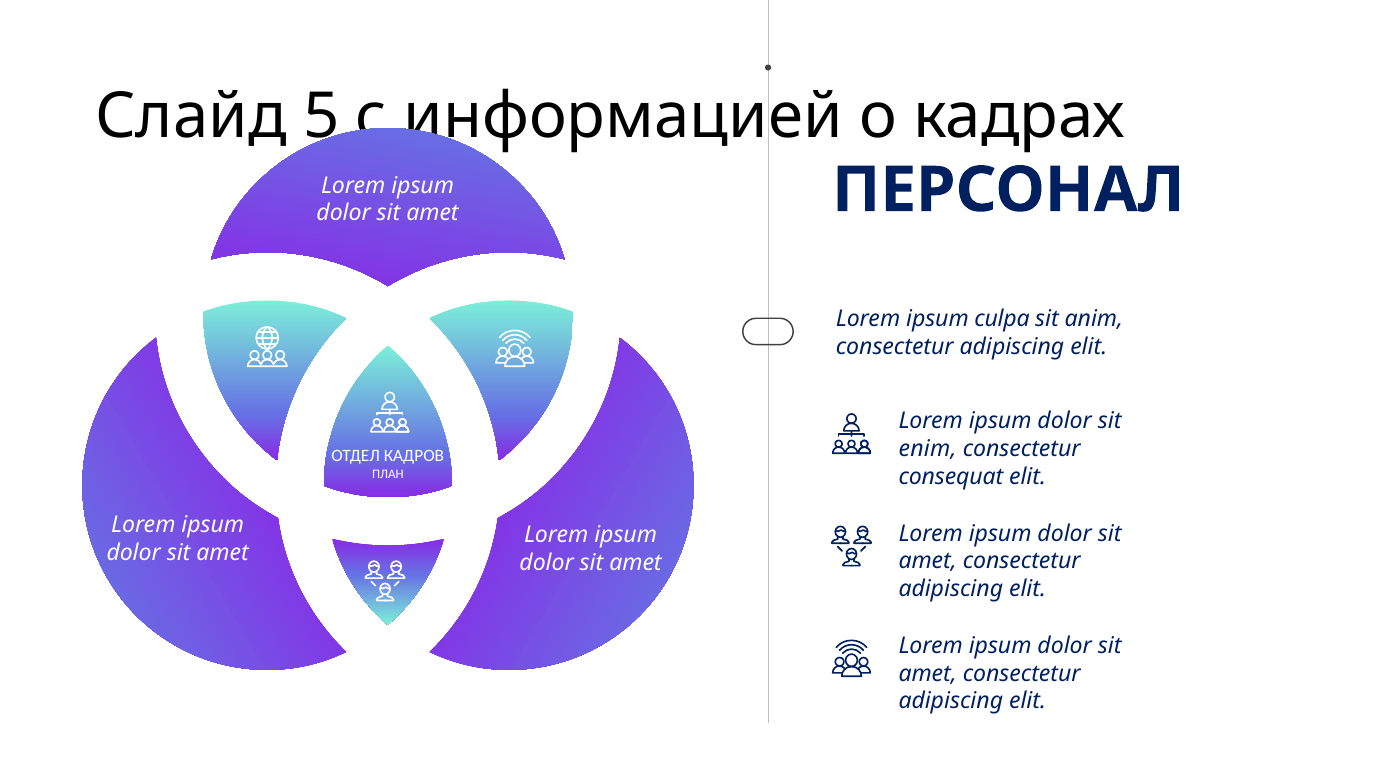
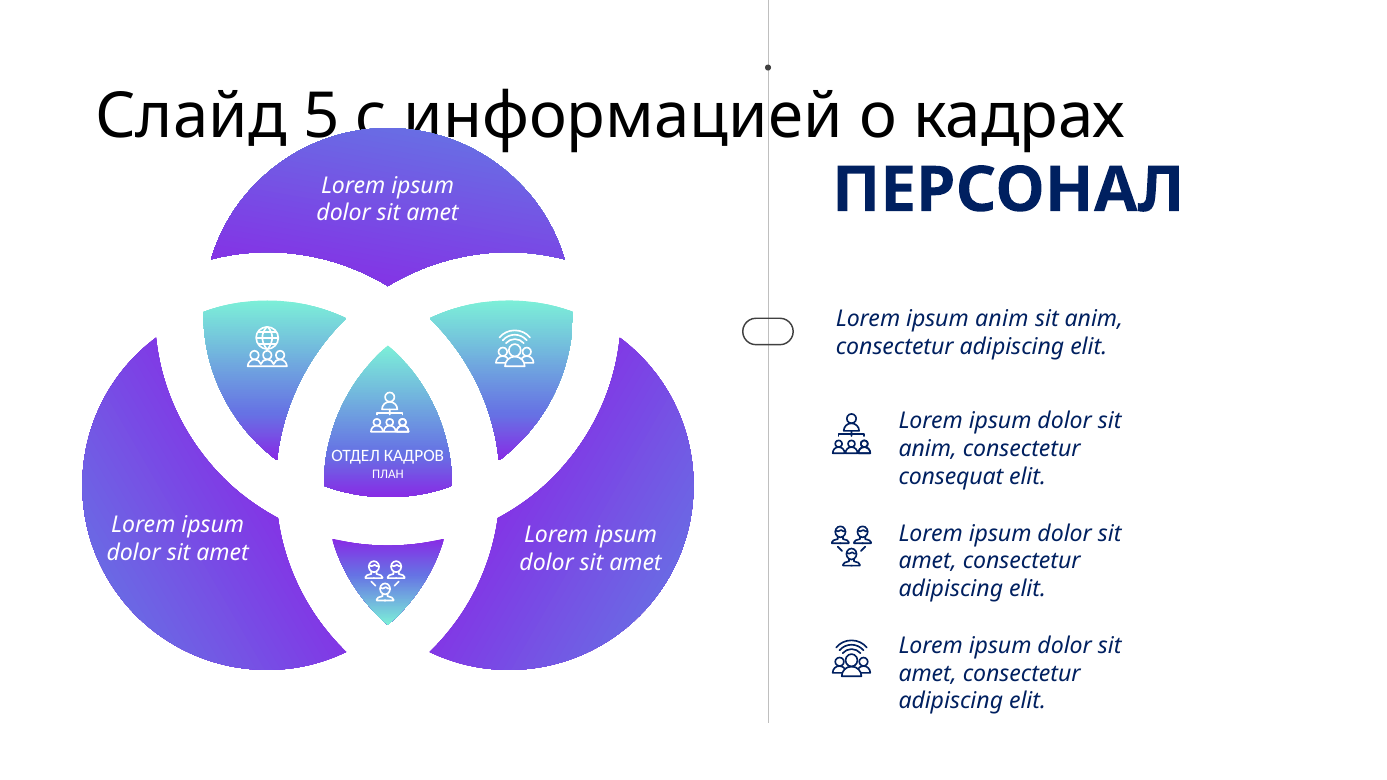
ipsum culpa: culpa -> anim
enim at (928, 449): enim -> anim
